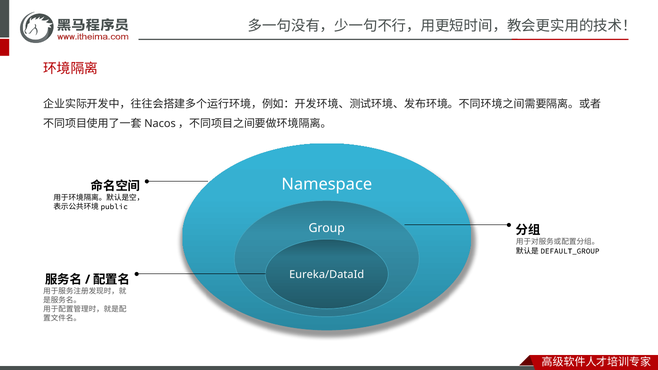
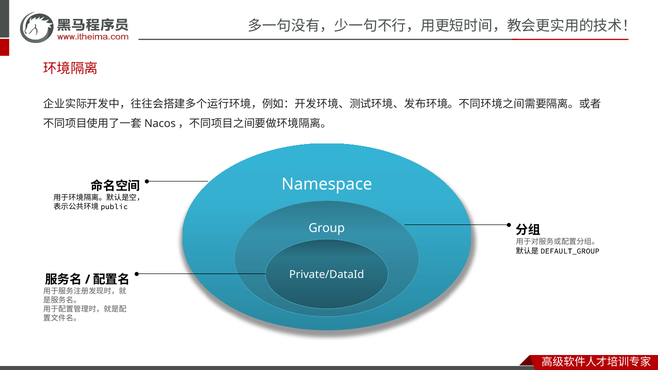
Eureka/DataId: Eureka/DataId -> Private/DataId
